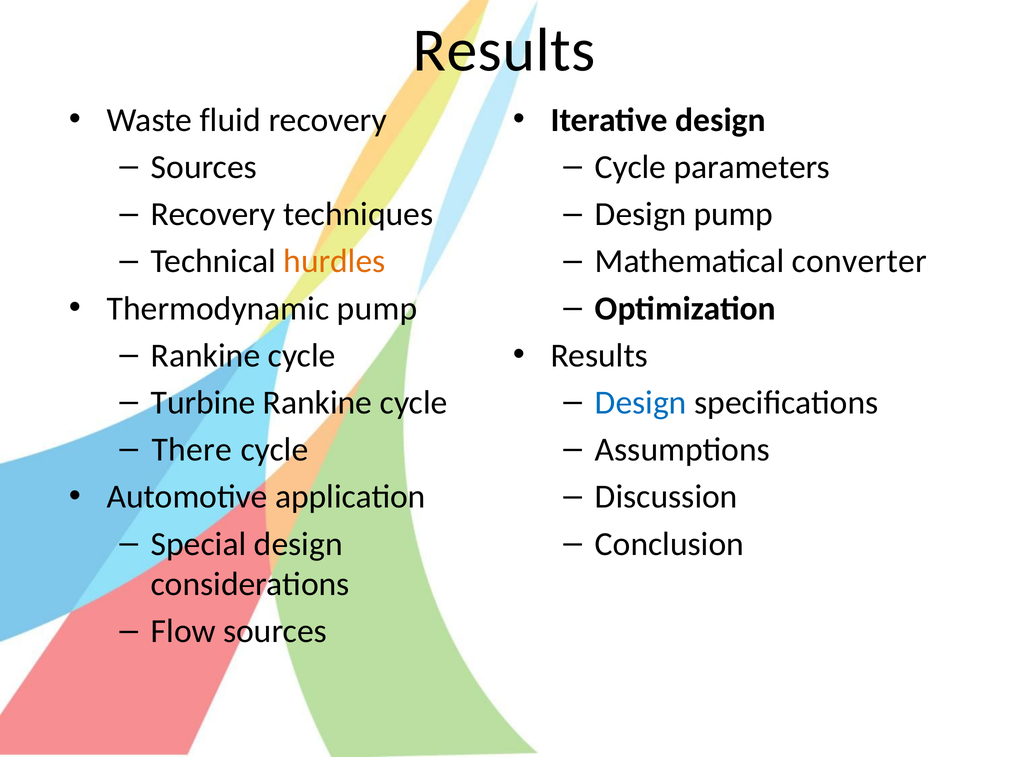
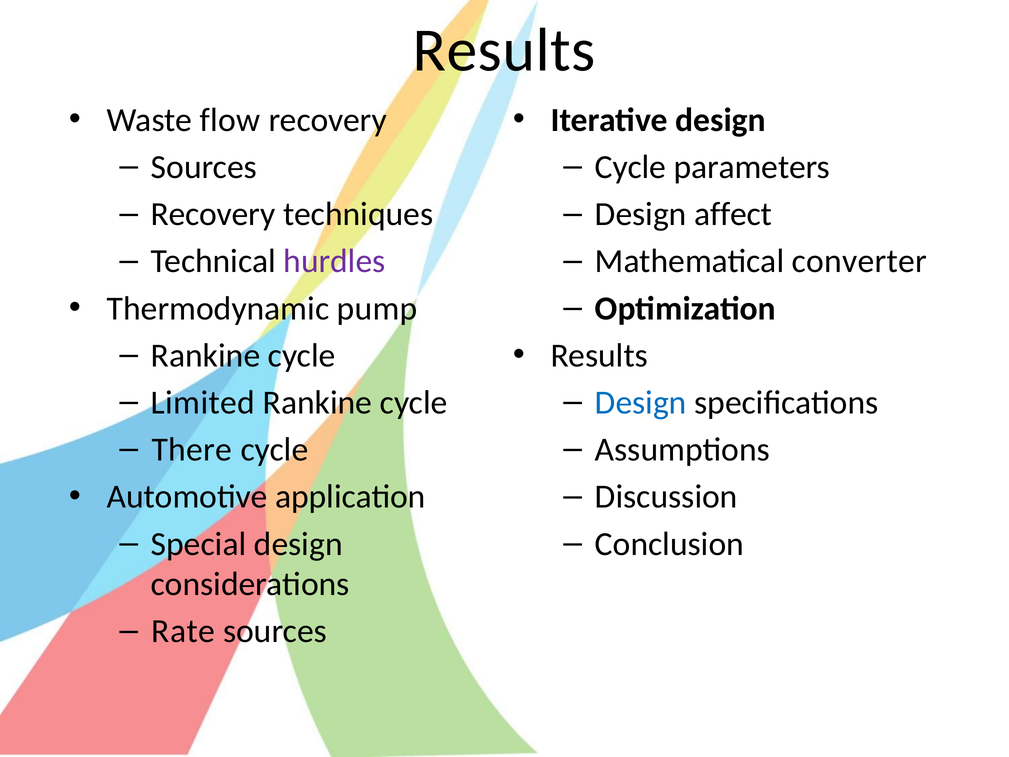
fluid: fluid -> flow
Design pump: pump -> affect
hurdles colour: orange -> purple
Turbine: Turbine -> Limited
Flow: Flow -> Rate
